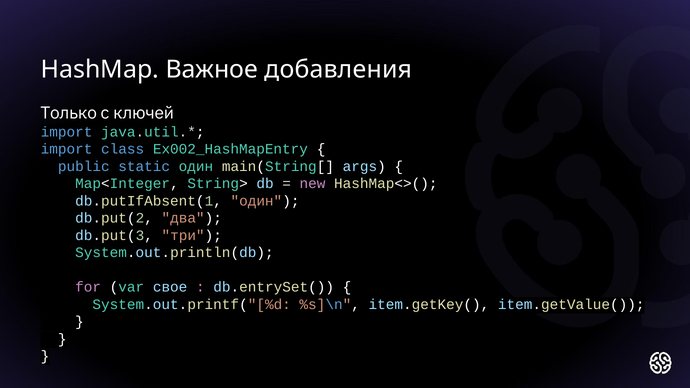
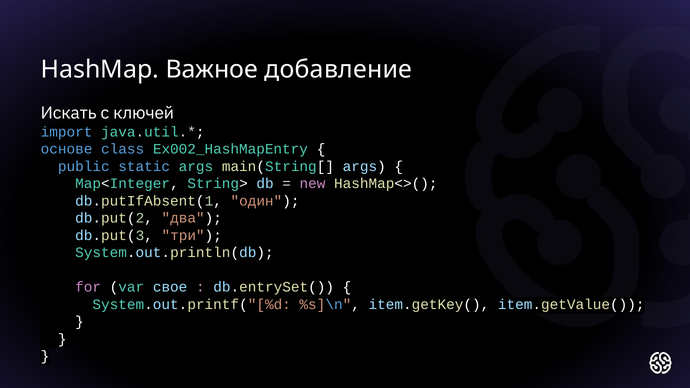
добавления: добавления -> добавление
Только: Только -> Искать
import at (67, 149): import -> основе
static один: один -> args
